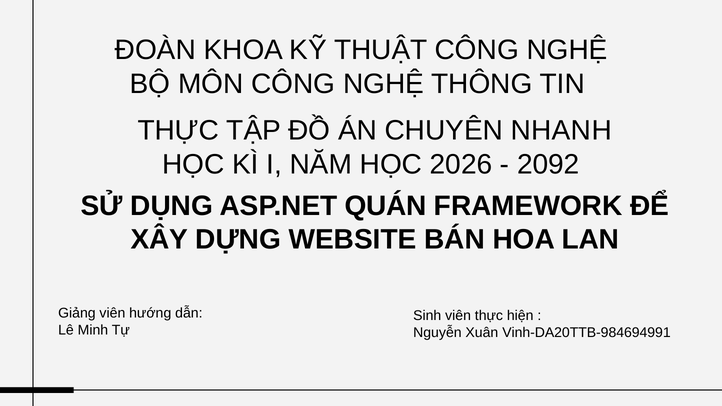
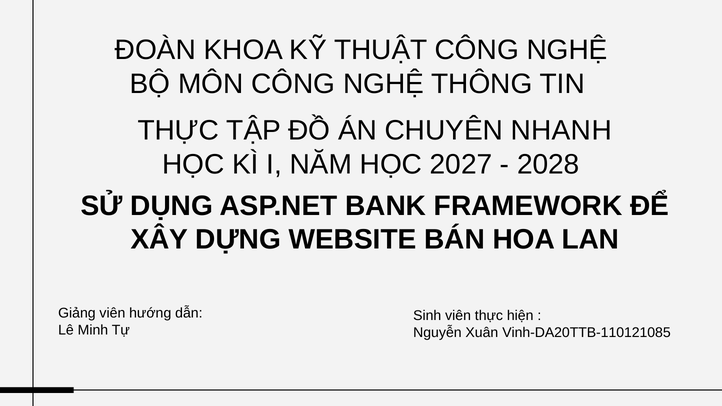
2026: 2026 -> 2027
2092: 2092 -> 2028
QUÁN: QUÁN -> BANK
Vinh-DA20TTB-984694991: Vinh-DA20TTB-984694991 -> Vinh-DA20TTB-110121085
